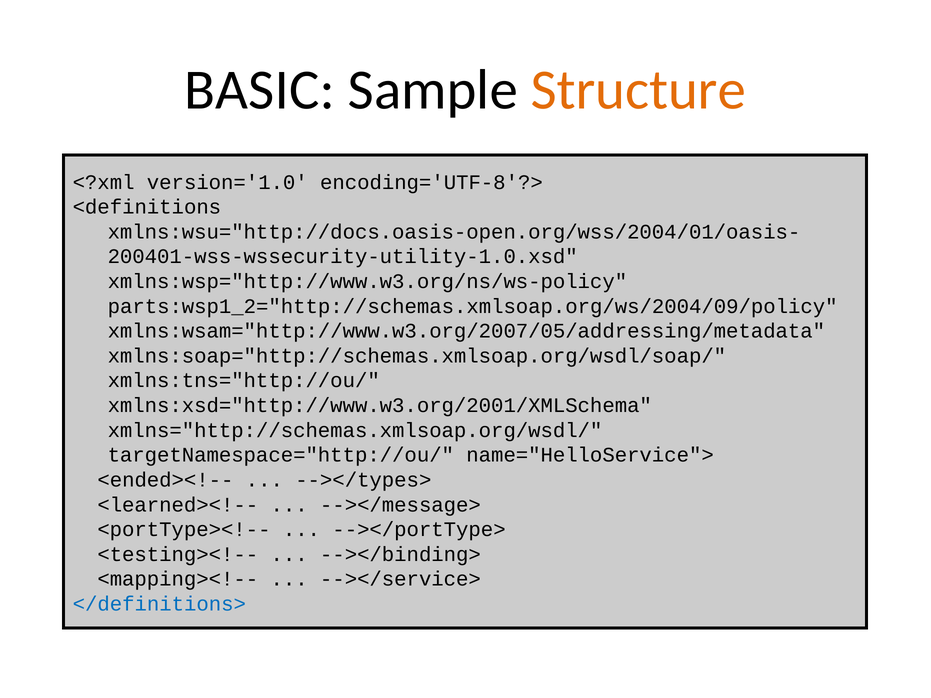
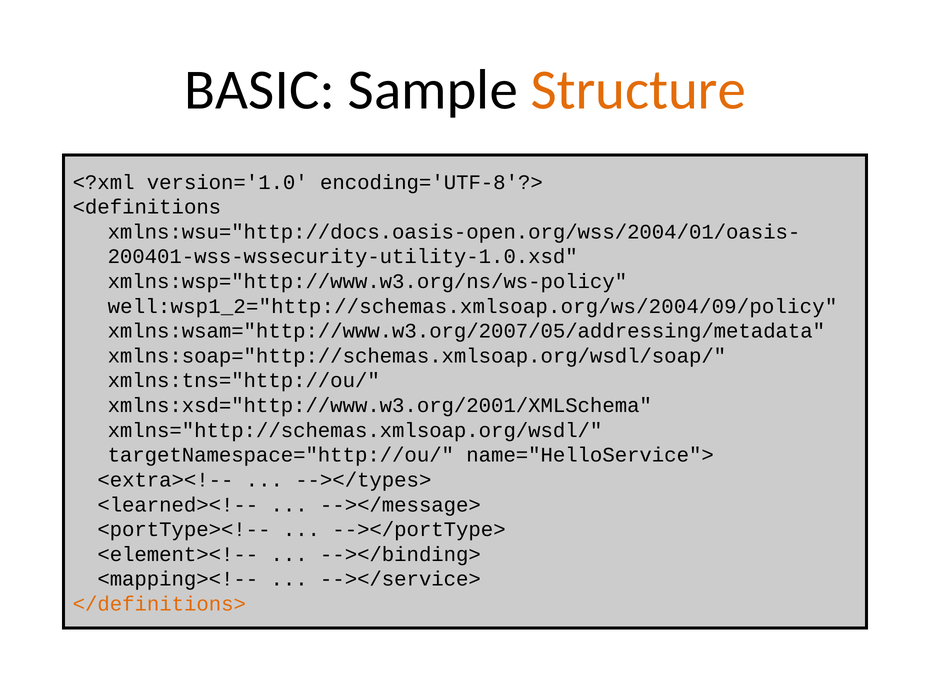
parts:wsp1_2="http://schemas.xmlsoap.org/ws/2004/09/policy: parts:wsp1_2="http://schemas.xmlsoap.org/ws/2004/09/policy -> well:wsp1_2="http://schemas.xmlsoap.org/ws/2004/09/policy
<ended><!--: <ended><!-- -> <extra><!--
<testing><!--: <testing><!-- -> <element><!--
</definitions> colour: blue -> orange
